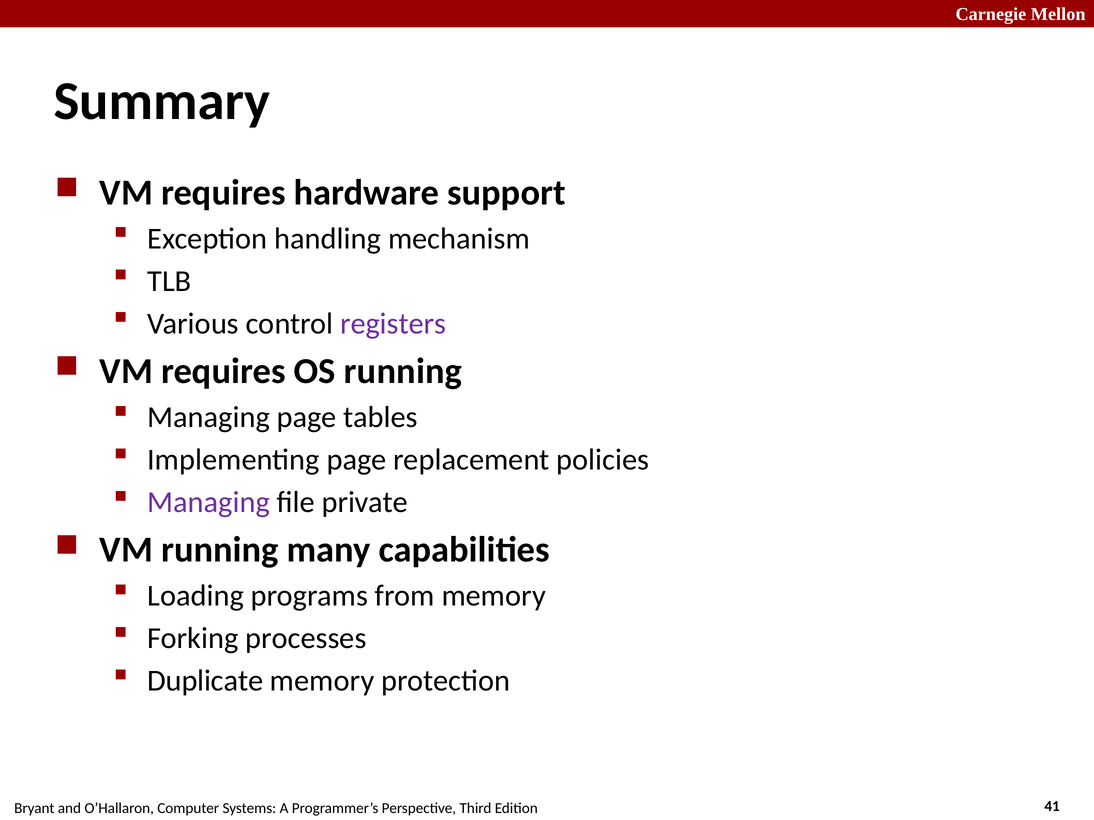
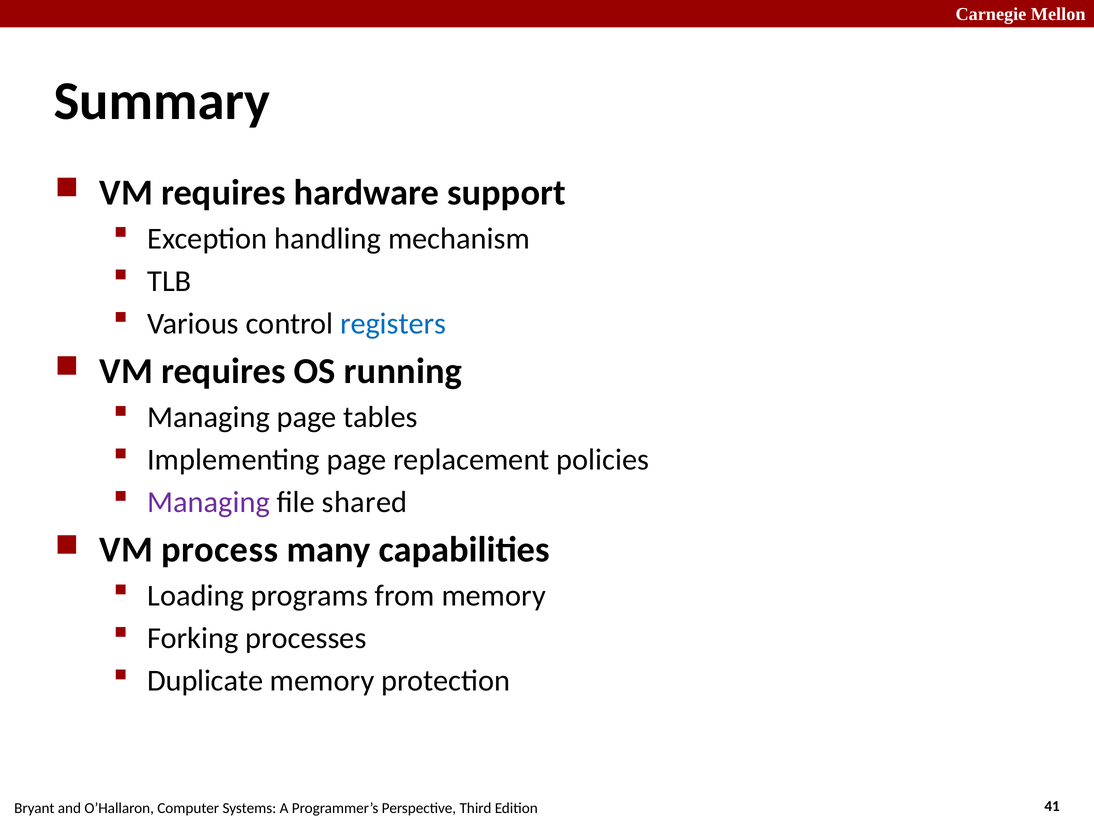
registers colour: purple -> blue
private: private -> shared
VM running: running -> process
